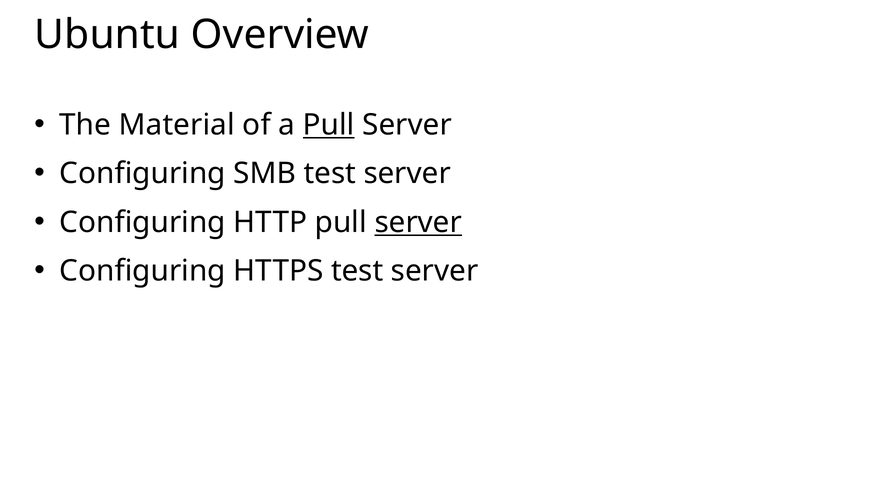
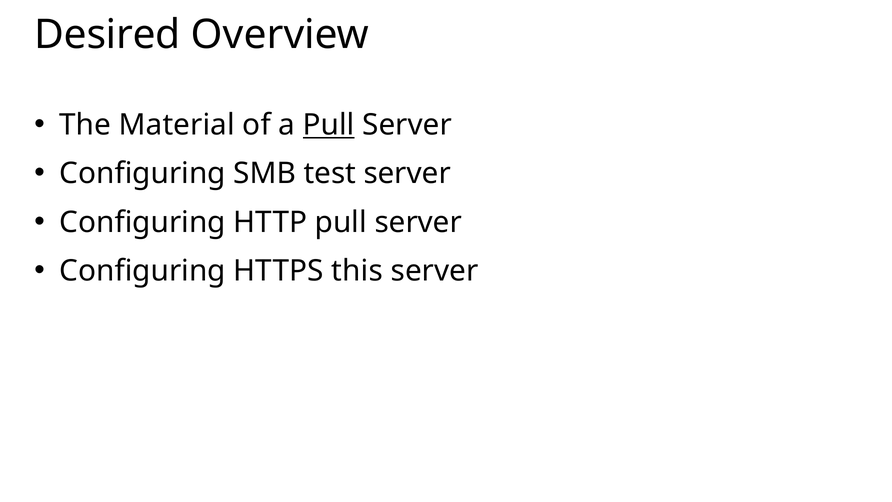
Ubuntu: Ubuntu -> Desired
server at (418, 222) underline: present -> none
HTTPS test: test -> this
